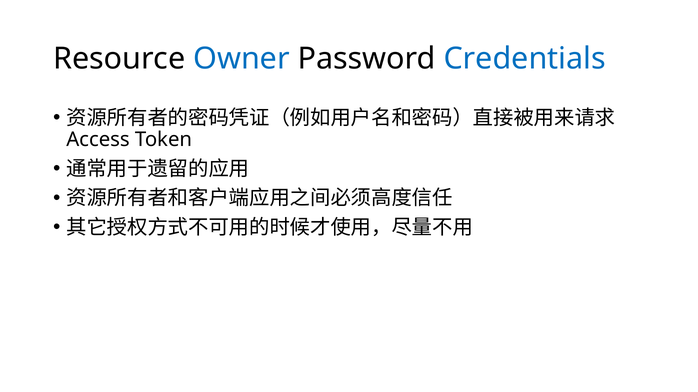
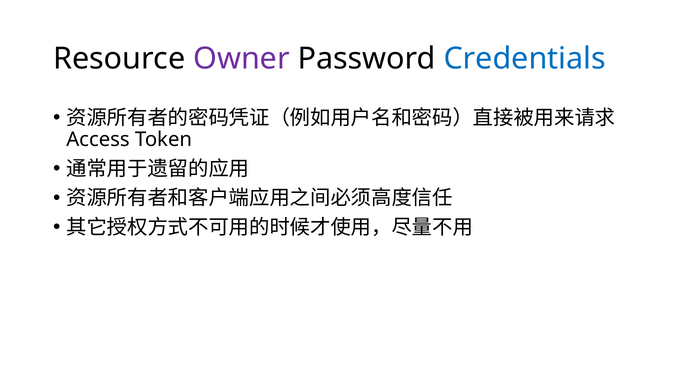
Owner colour: blue -> purple
